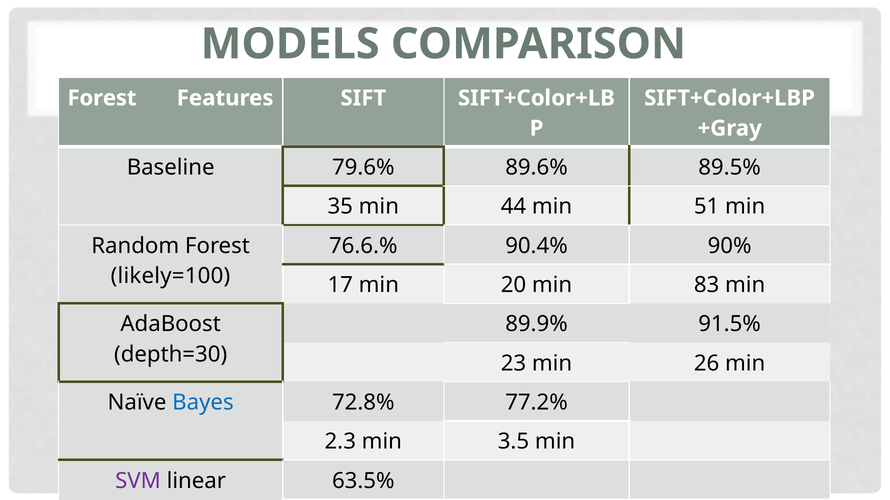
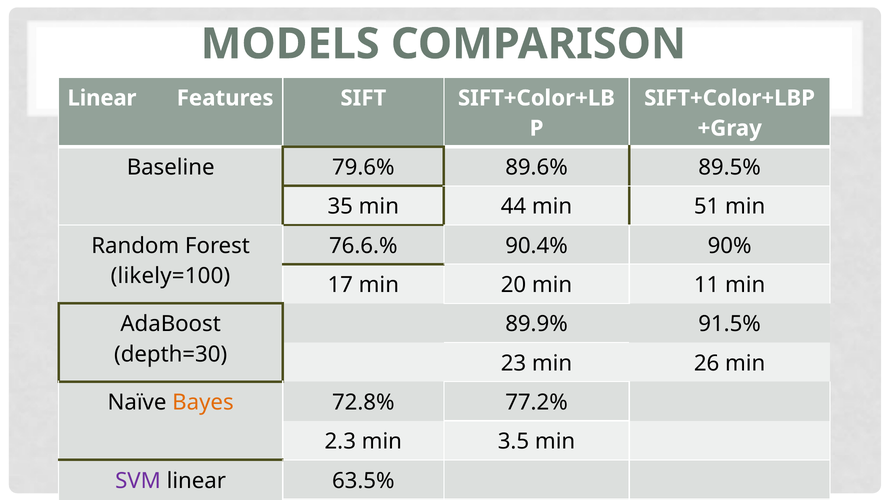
Forest at (102, 98): Forest -> Linear
83: 83 -> 11
Bayes colour: blue -> orange
